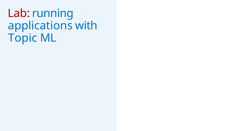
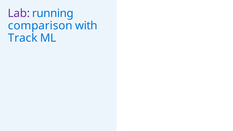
Lab colour: red -> purple
applications: applications -> comparison
Topic: Topic -> Track
